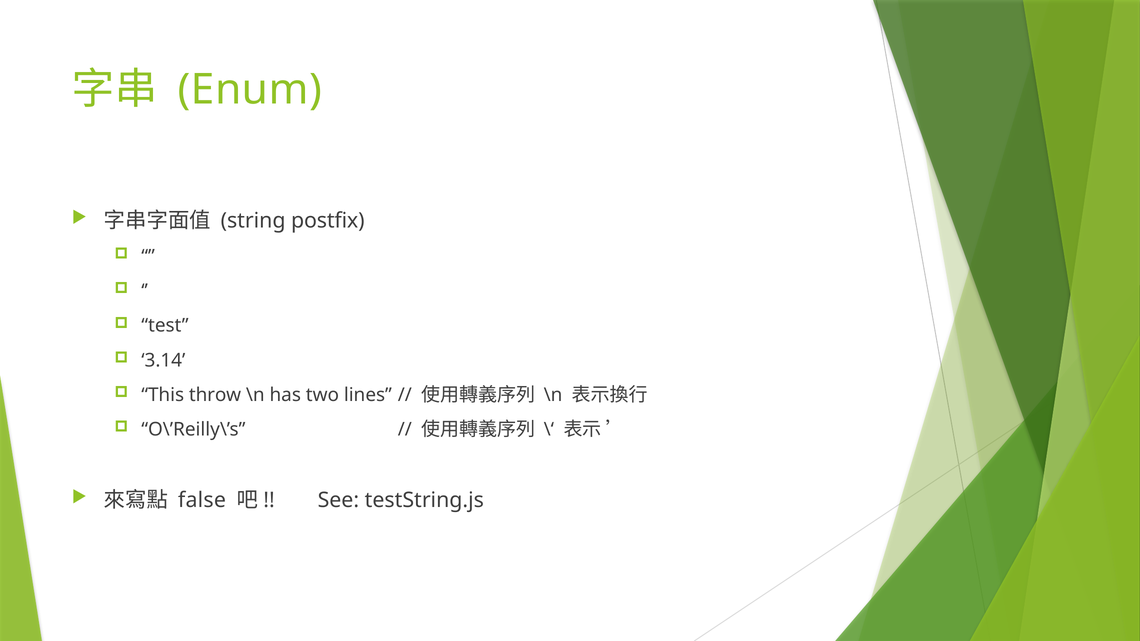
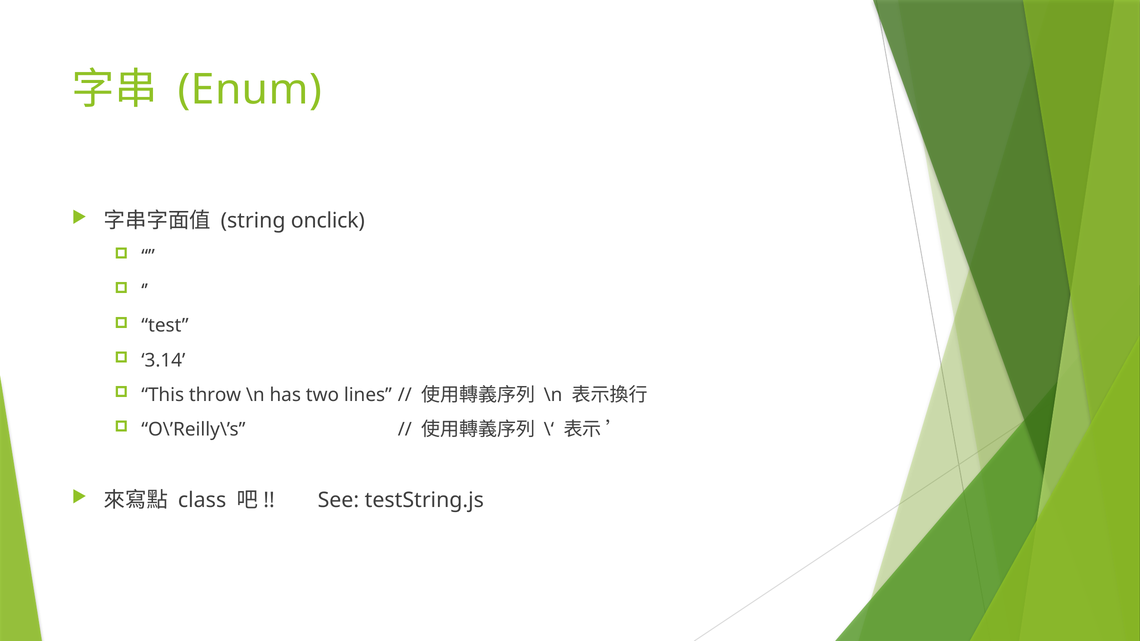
postfix: postfix -> onclick
false: false -> class
